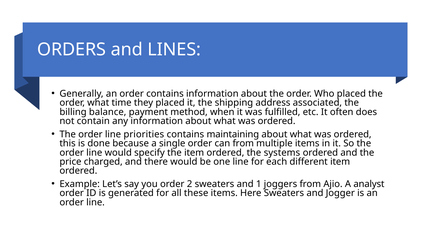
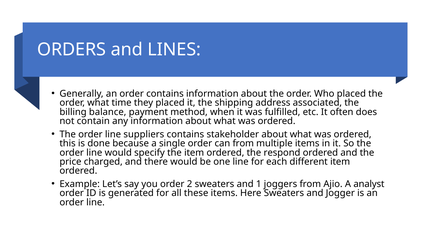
priorities: priorities -> suppliers
maintaining: maintaining -> stakeholder
systems: systems -> respond
